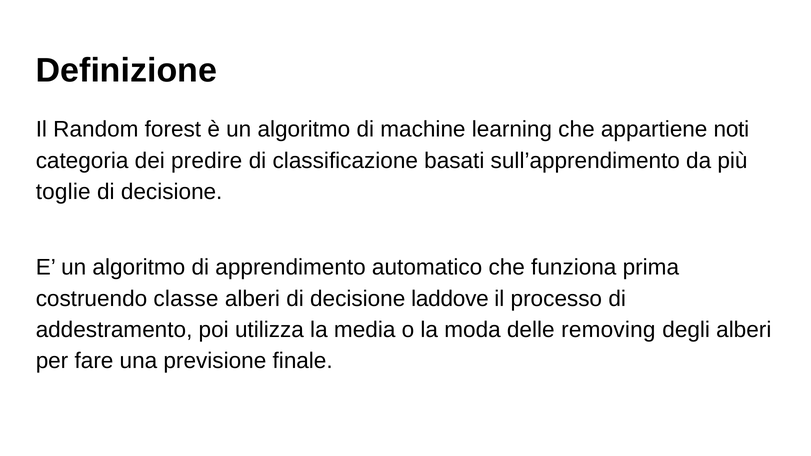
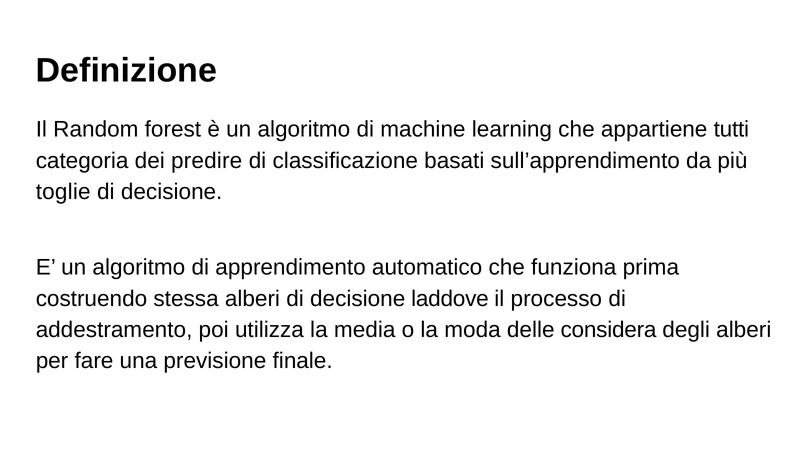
noti: noti -> tutti
classe: classe -> stessa
removing: removing -> considera
